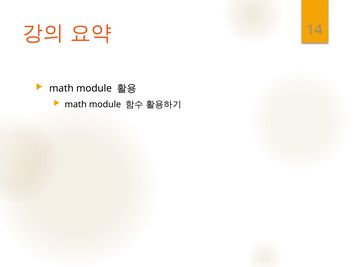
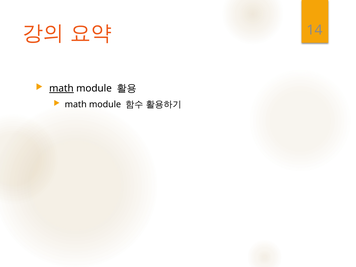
math at (61, 88) underline: none -> present
